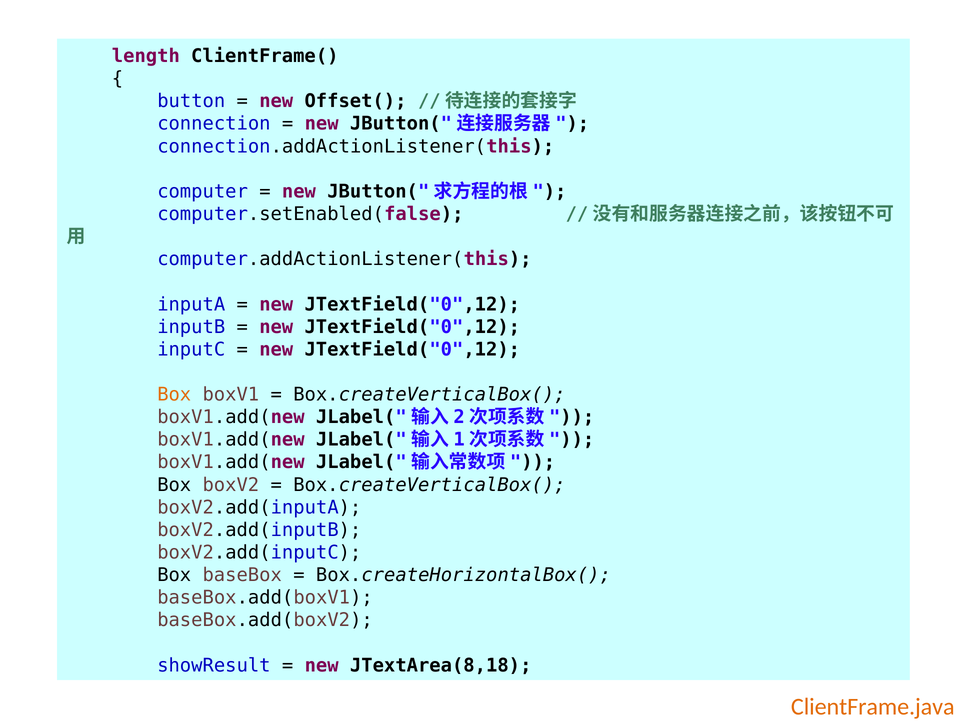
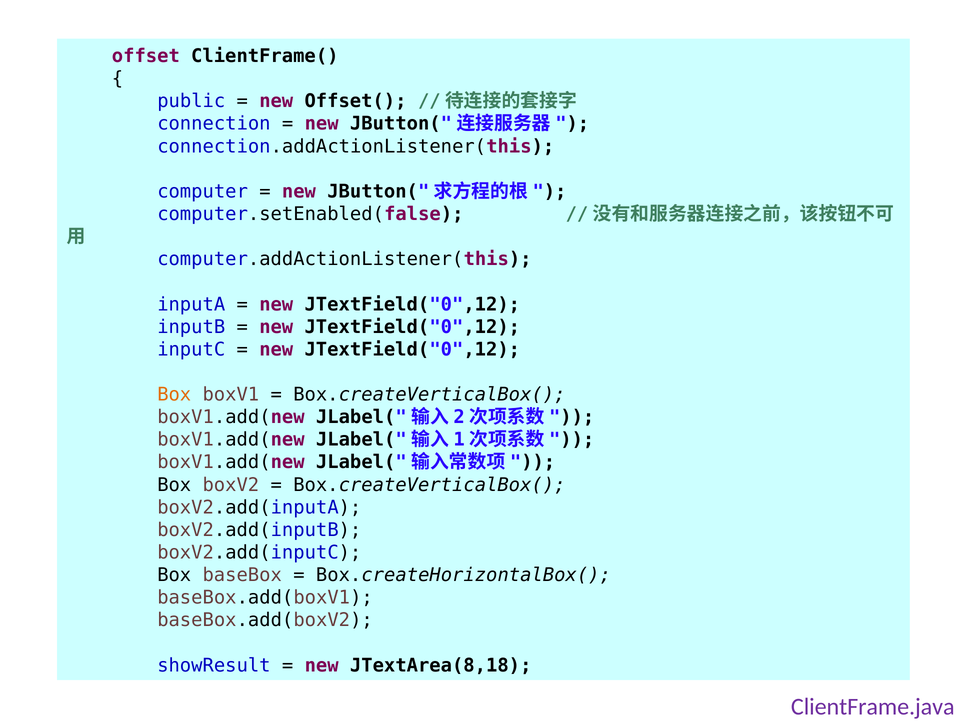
length: length -> offset
button: button -> public
ClientFrame.java colour: orange -> purple
